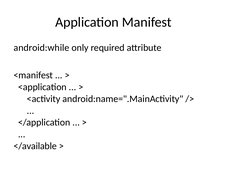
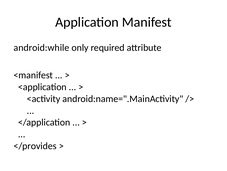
</available: </available -> </provides
